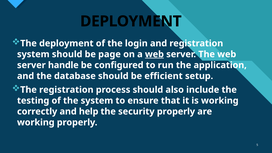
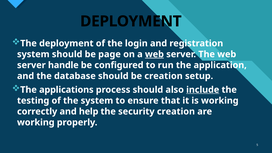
be efficient: efficient -> creation
The registration: registration -> applications
include underline: none -> present
security properly: properly -> creation
